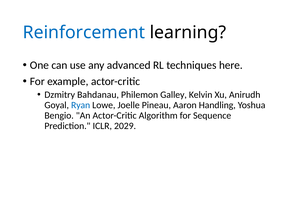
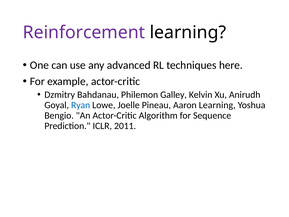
Reinforcement colour: blue -> purple
Aaron Handling: Handling -> Learning
2029: 2029 -> 2011
